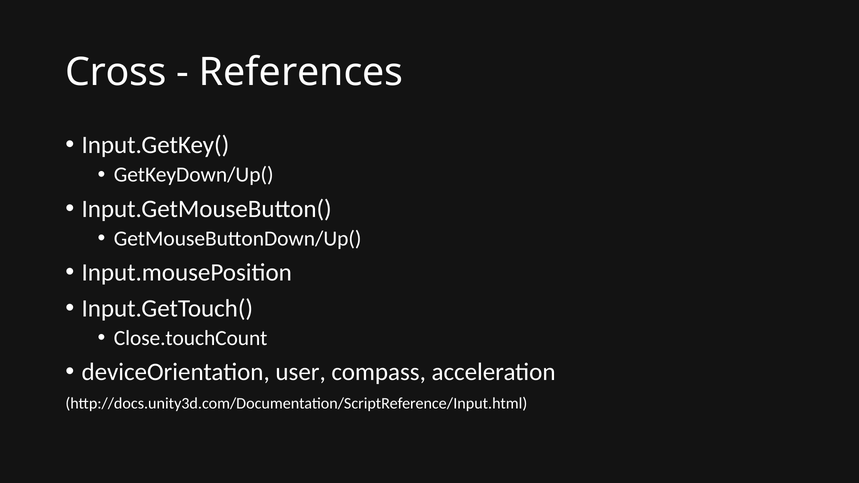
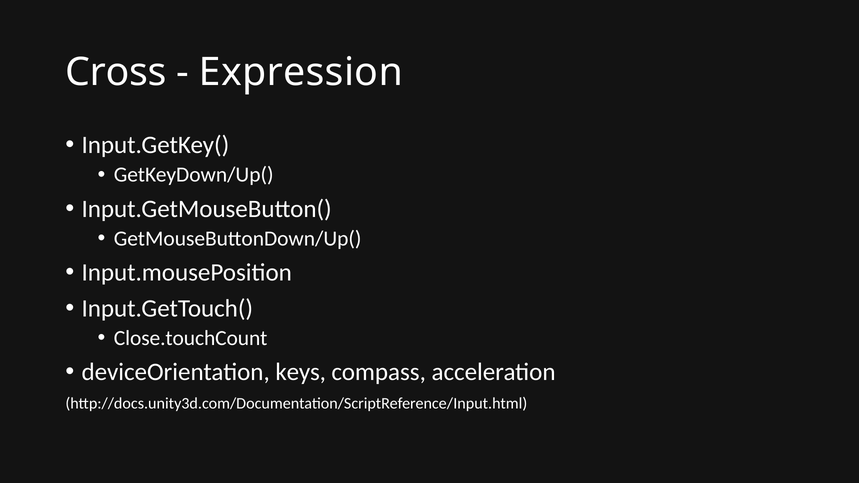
References: References -> Expression
user: user -> keys
